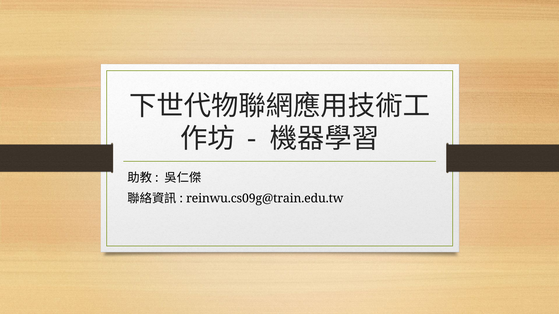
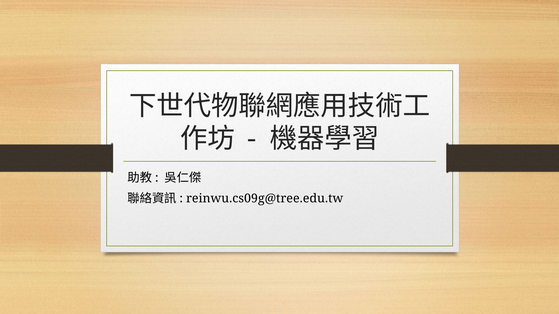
reinwu.cs09g@train.edu.tw: reinwu.cs09g@train.edu.tw -> reinwu.cs09g@tree.edu.tw
